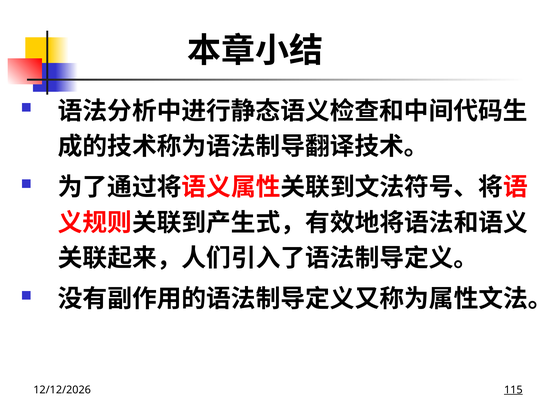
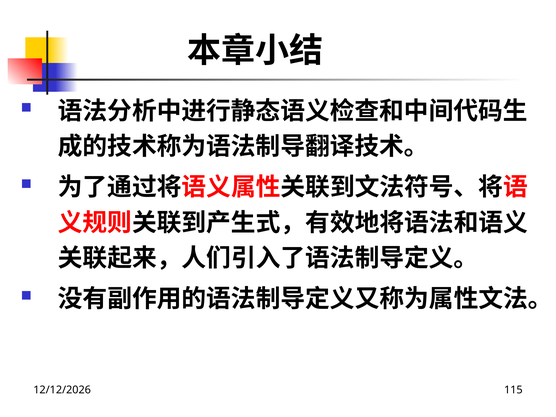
115 underline: present -> none
